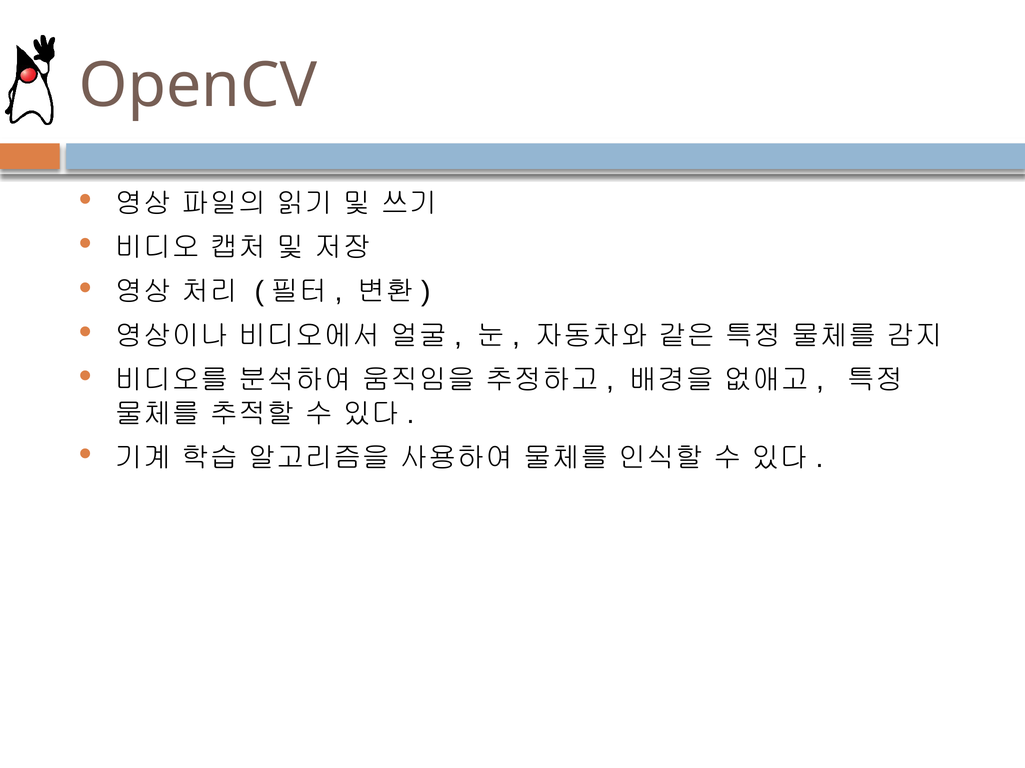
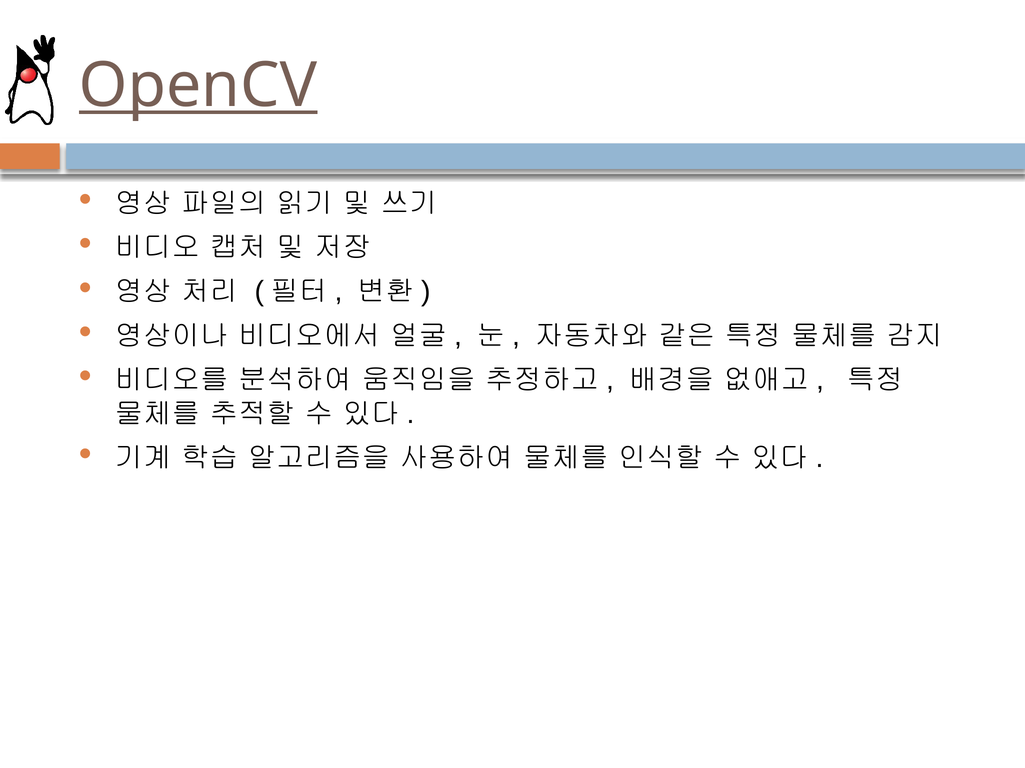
OpenCV underline: none -> present
